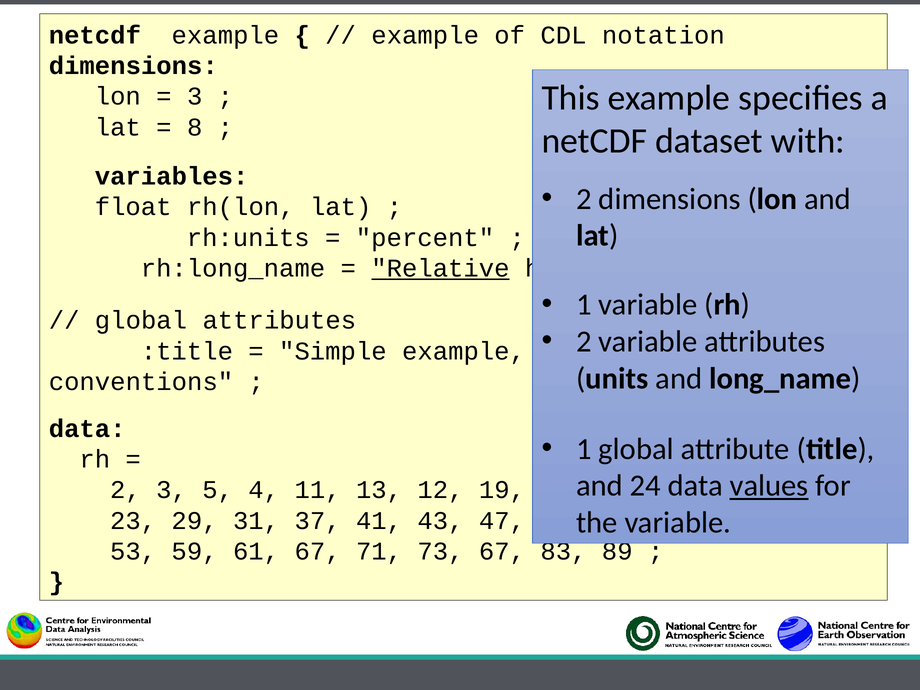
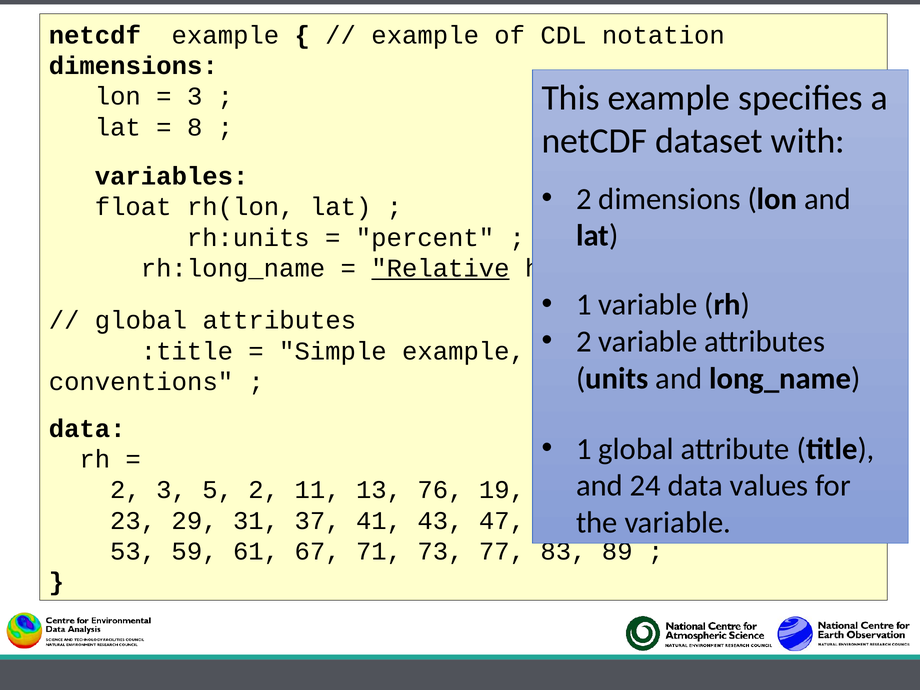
values underline: present -> none
5 4: 4 -> 2
12: 12 -> 76
73 67: 67 -> 77
